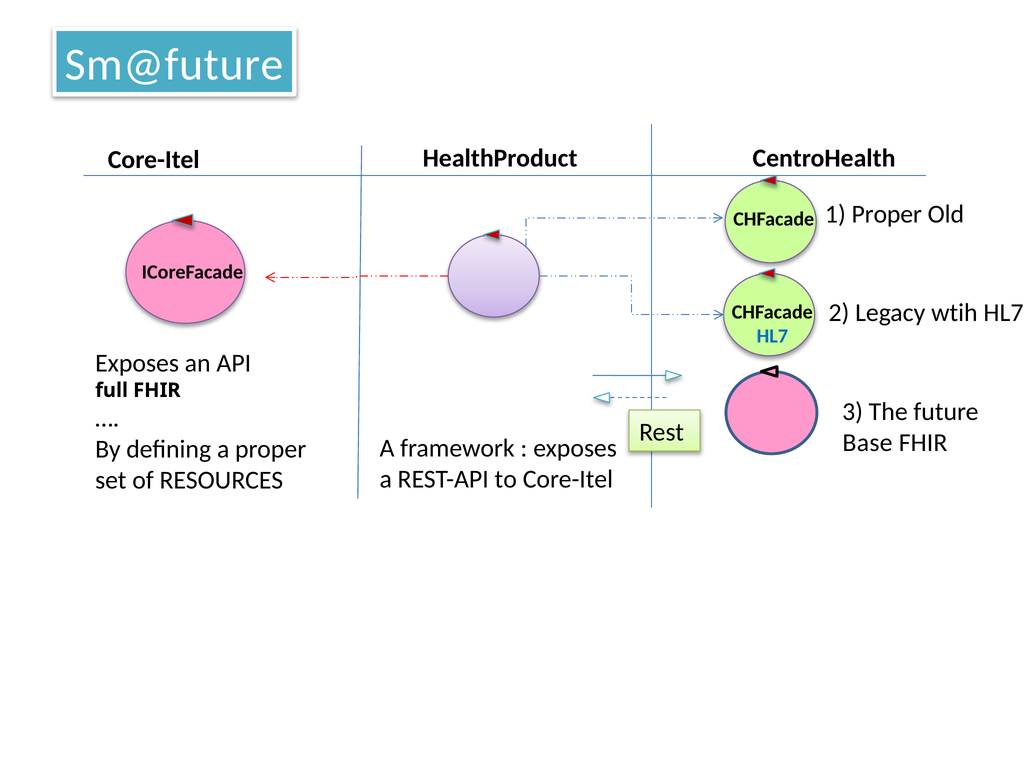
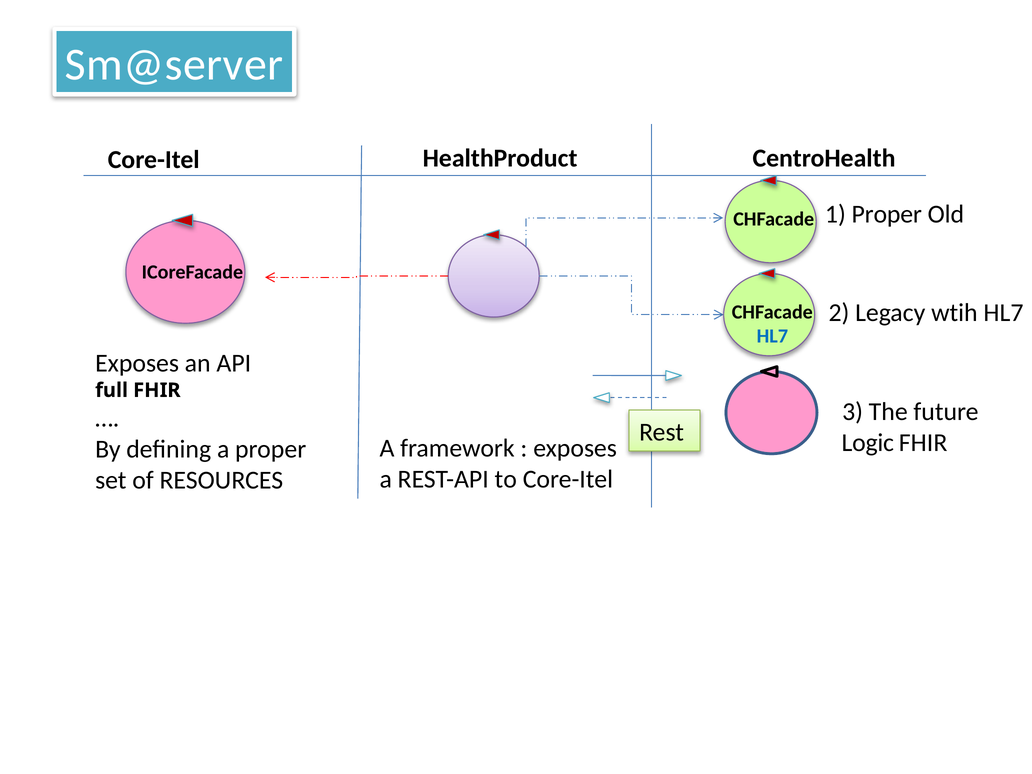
Sm@future: Sm@future -> Sm@server
Base: Base -> Logic
